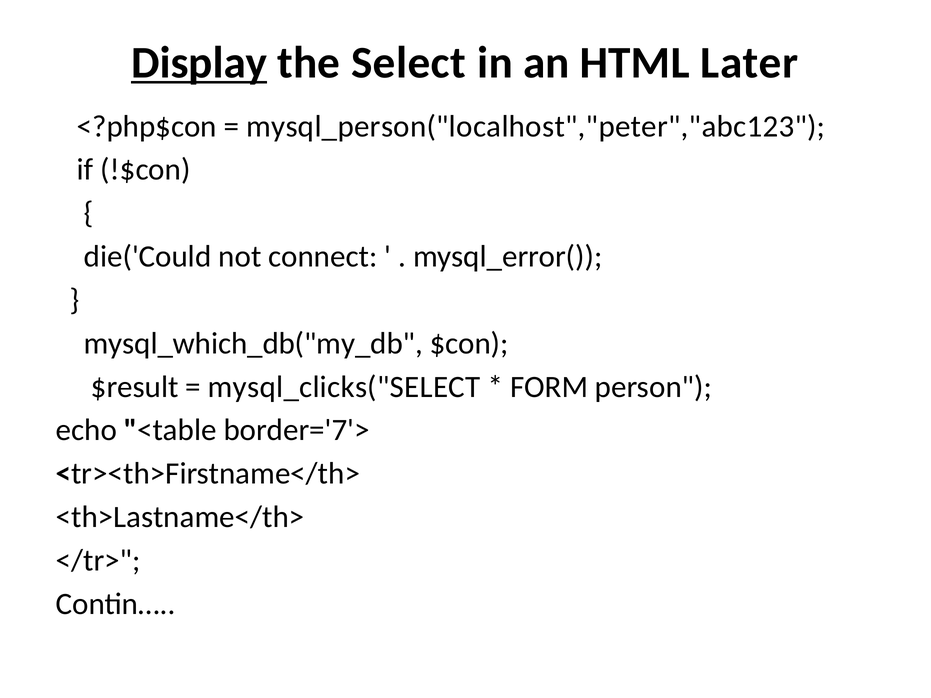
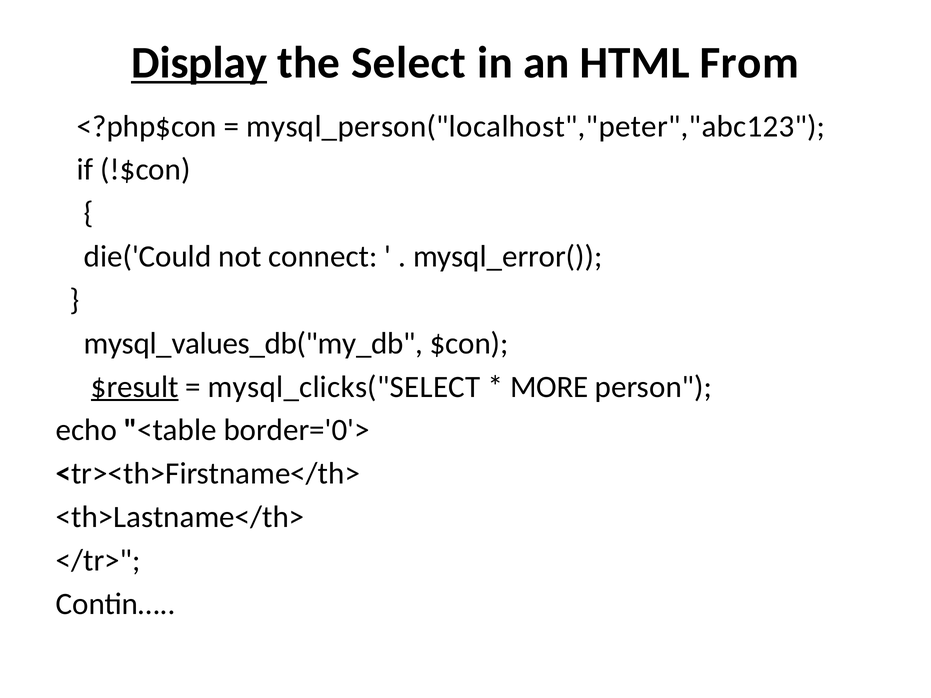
Later: Later -> From
mysql_which_db("my_db: mysql_which_db("my_db -> mysql_values_db("my_db
$result underline: none -> present
FORM: FORM -> MORE
border='7'>: border='7'> -> border='0'>
